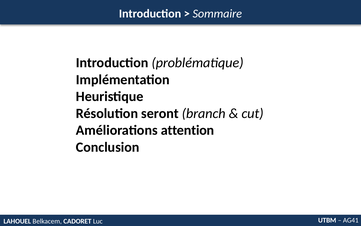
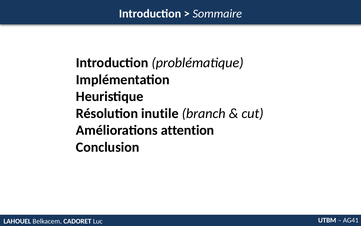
seront: seront -> inutile
